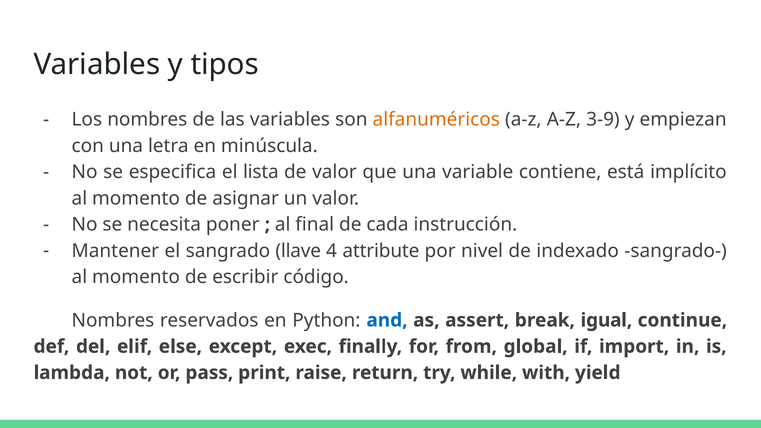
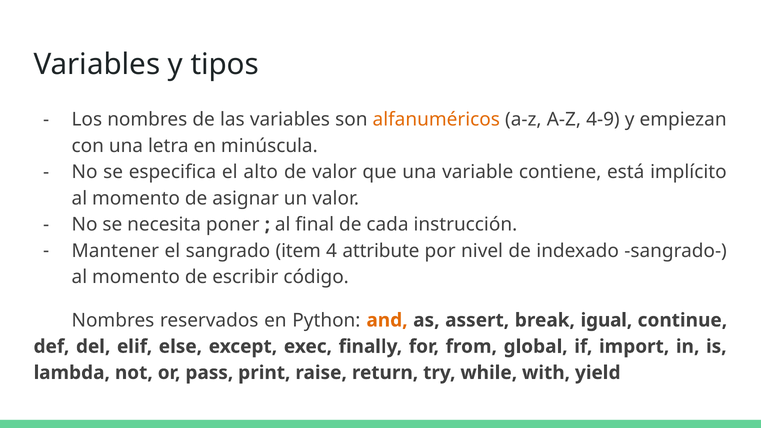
3-9: 3-9 -> 4-9
lista: lista -> alto
llave: llave -> item
and colour: blue -> orange
